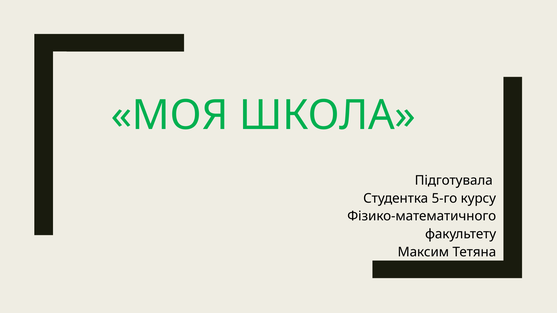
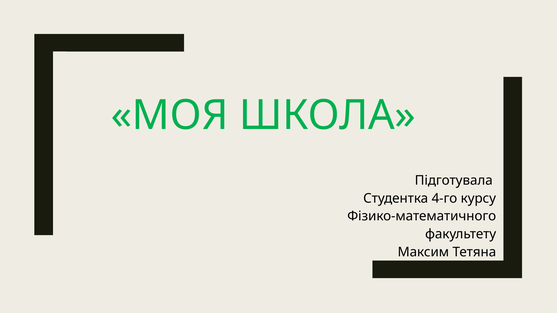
5-го: 5-го -> 4-го
